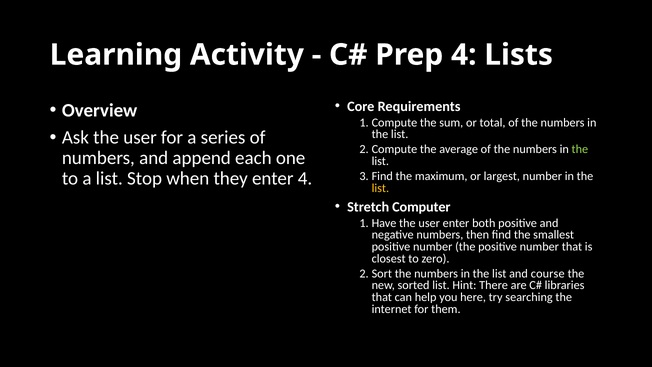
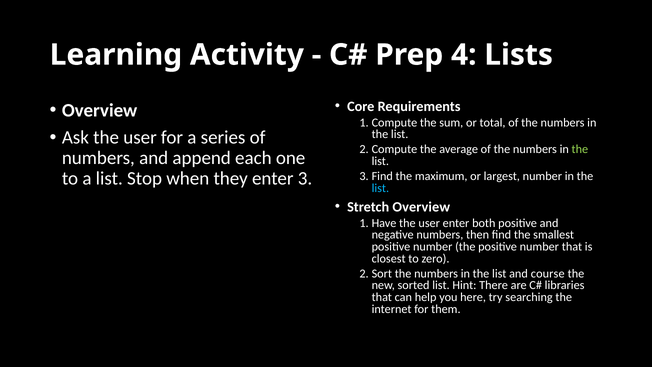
enter 4: 4 -> 3
list at (380, 188) colour: yellow -> light blue
Stretch Computer: Computer -> Overview
